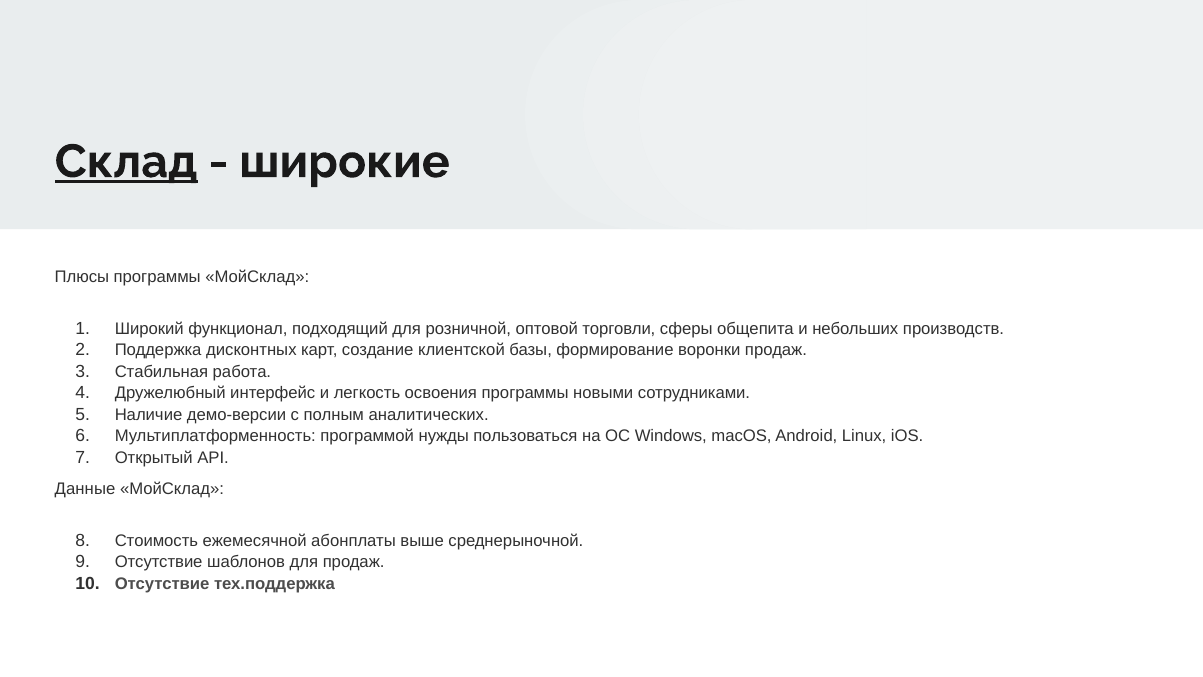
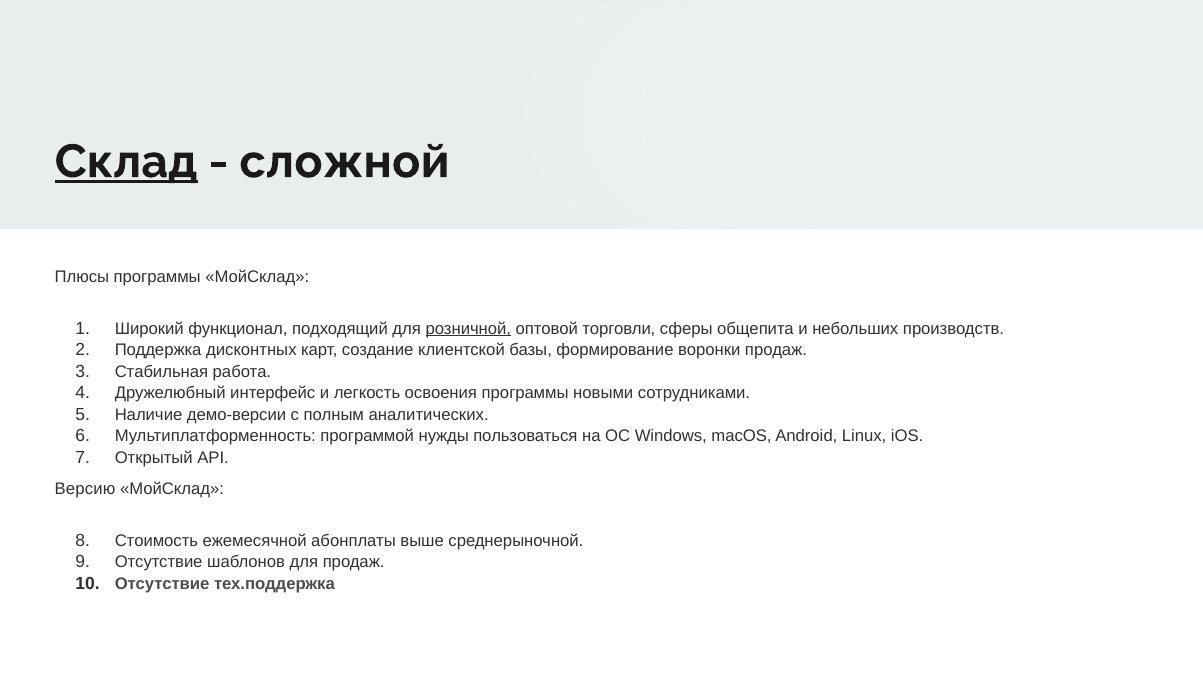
широкие: широкие -> сложной
розничной underline: none -> present
Данные: Данные -> Версию
